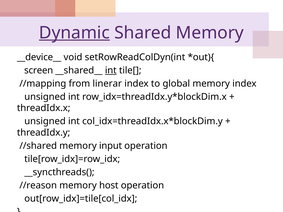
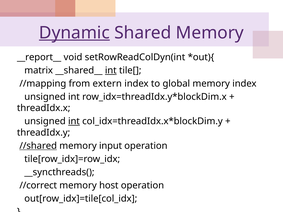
__device__: __device__ -> __report__
screen: screen -> matrix
linerar: linerar -> extern
int at (74, 121) underline: none -> present
//shared underline: none -> present
//reason: //reason -> //correct
